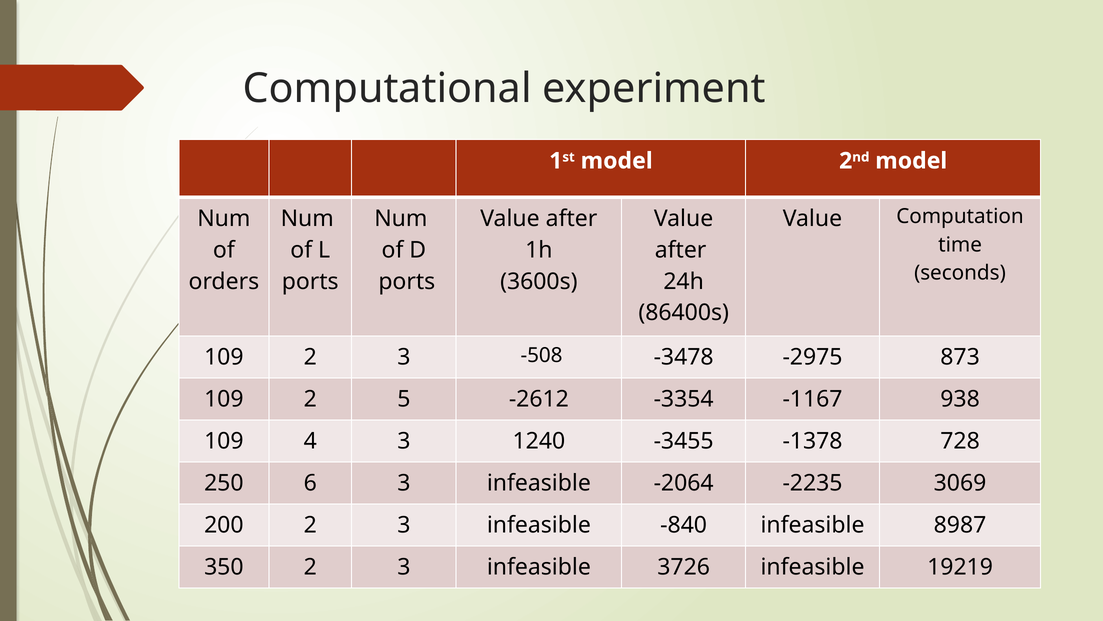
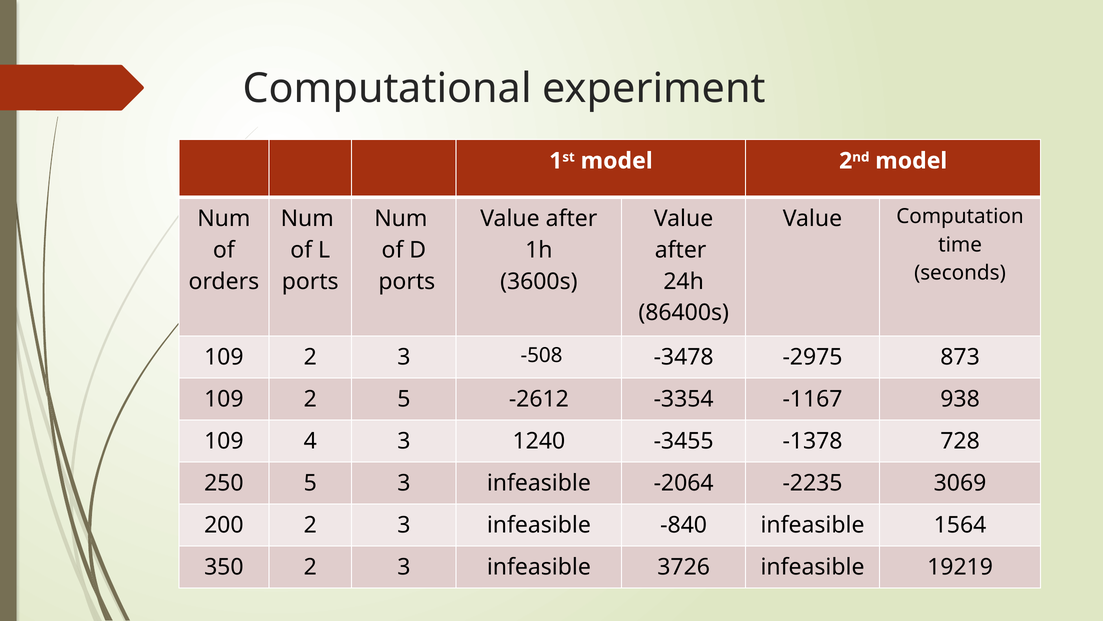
250 6: 6 -> 5
8987: 8987 -> 1564
